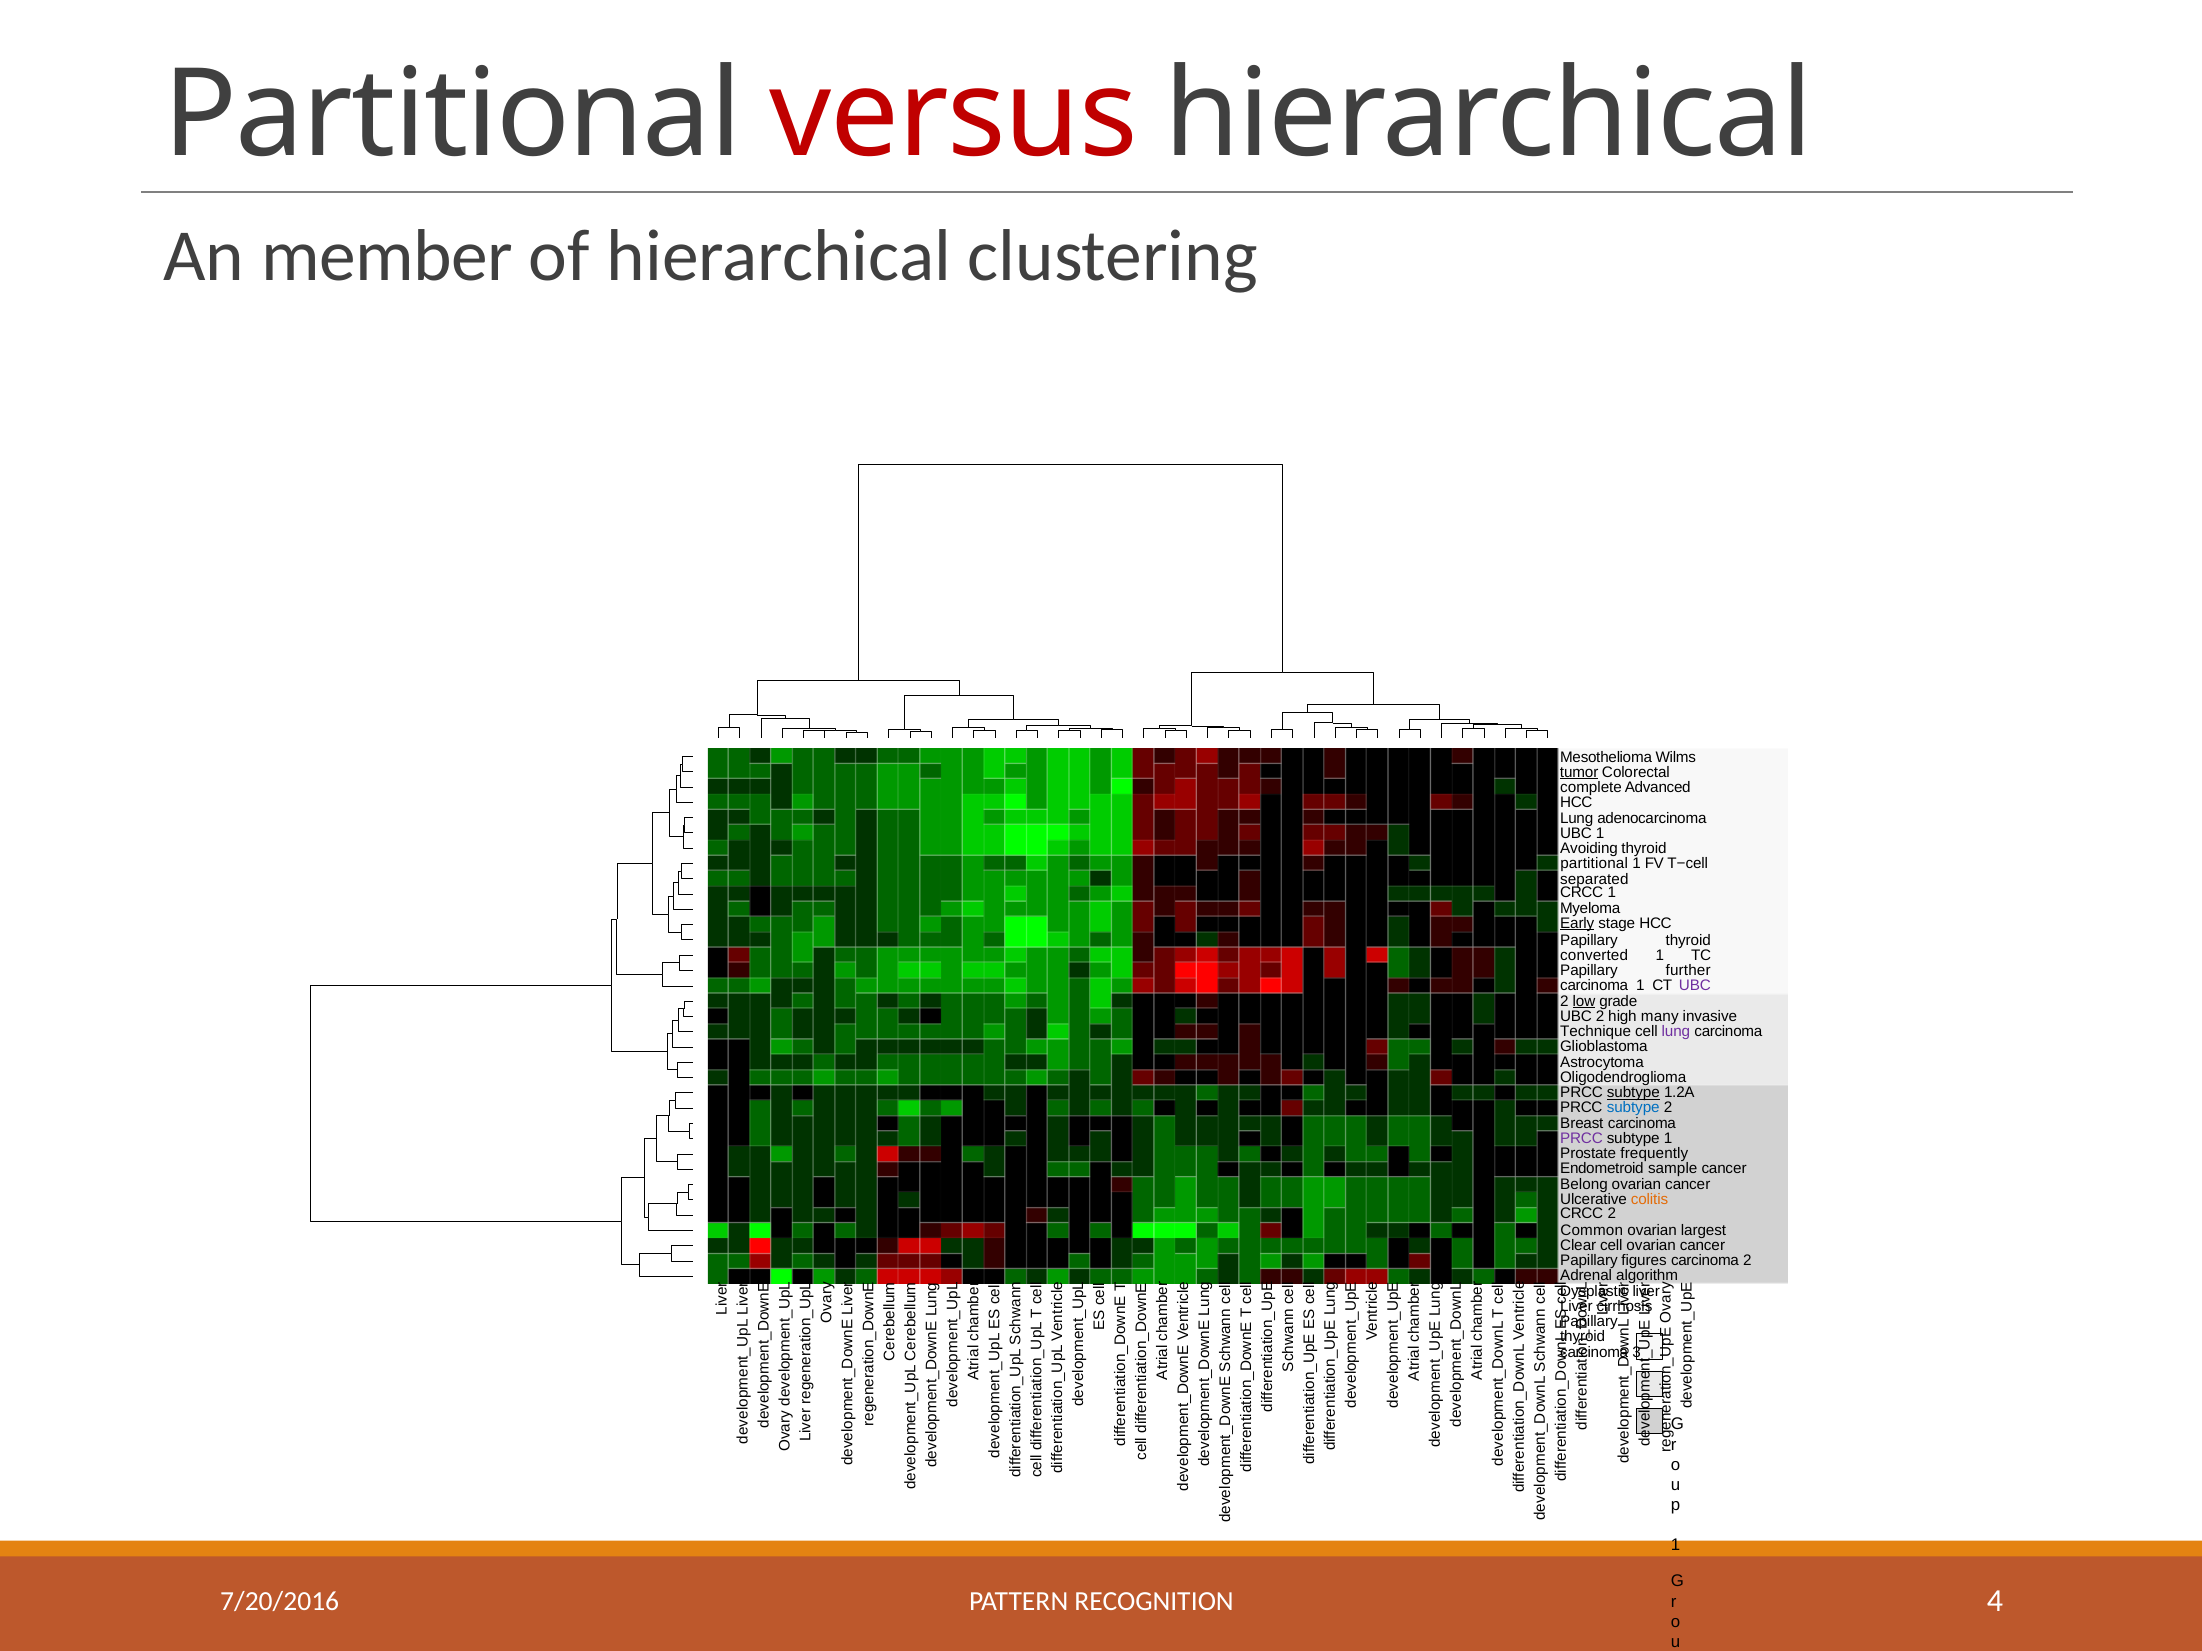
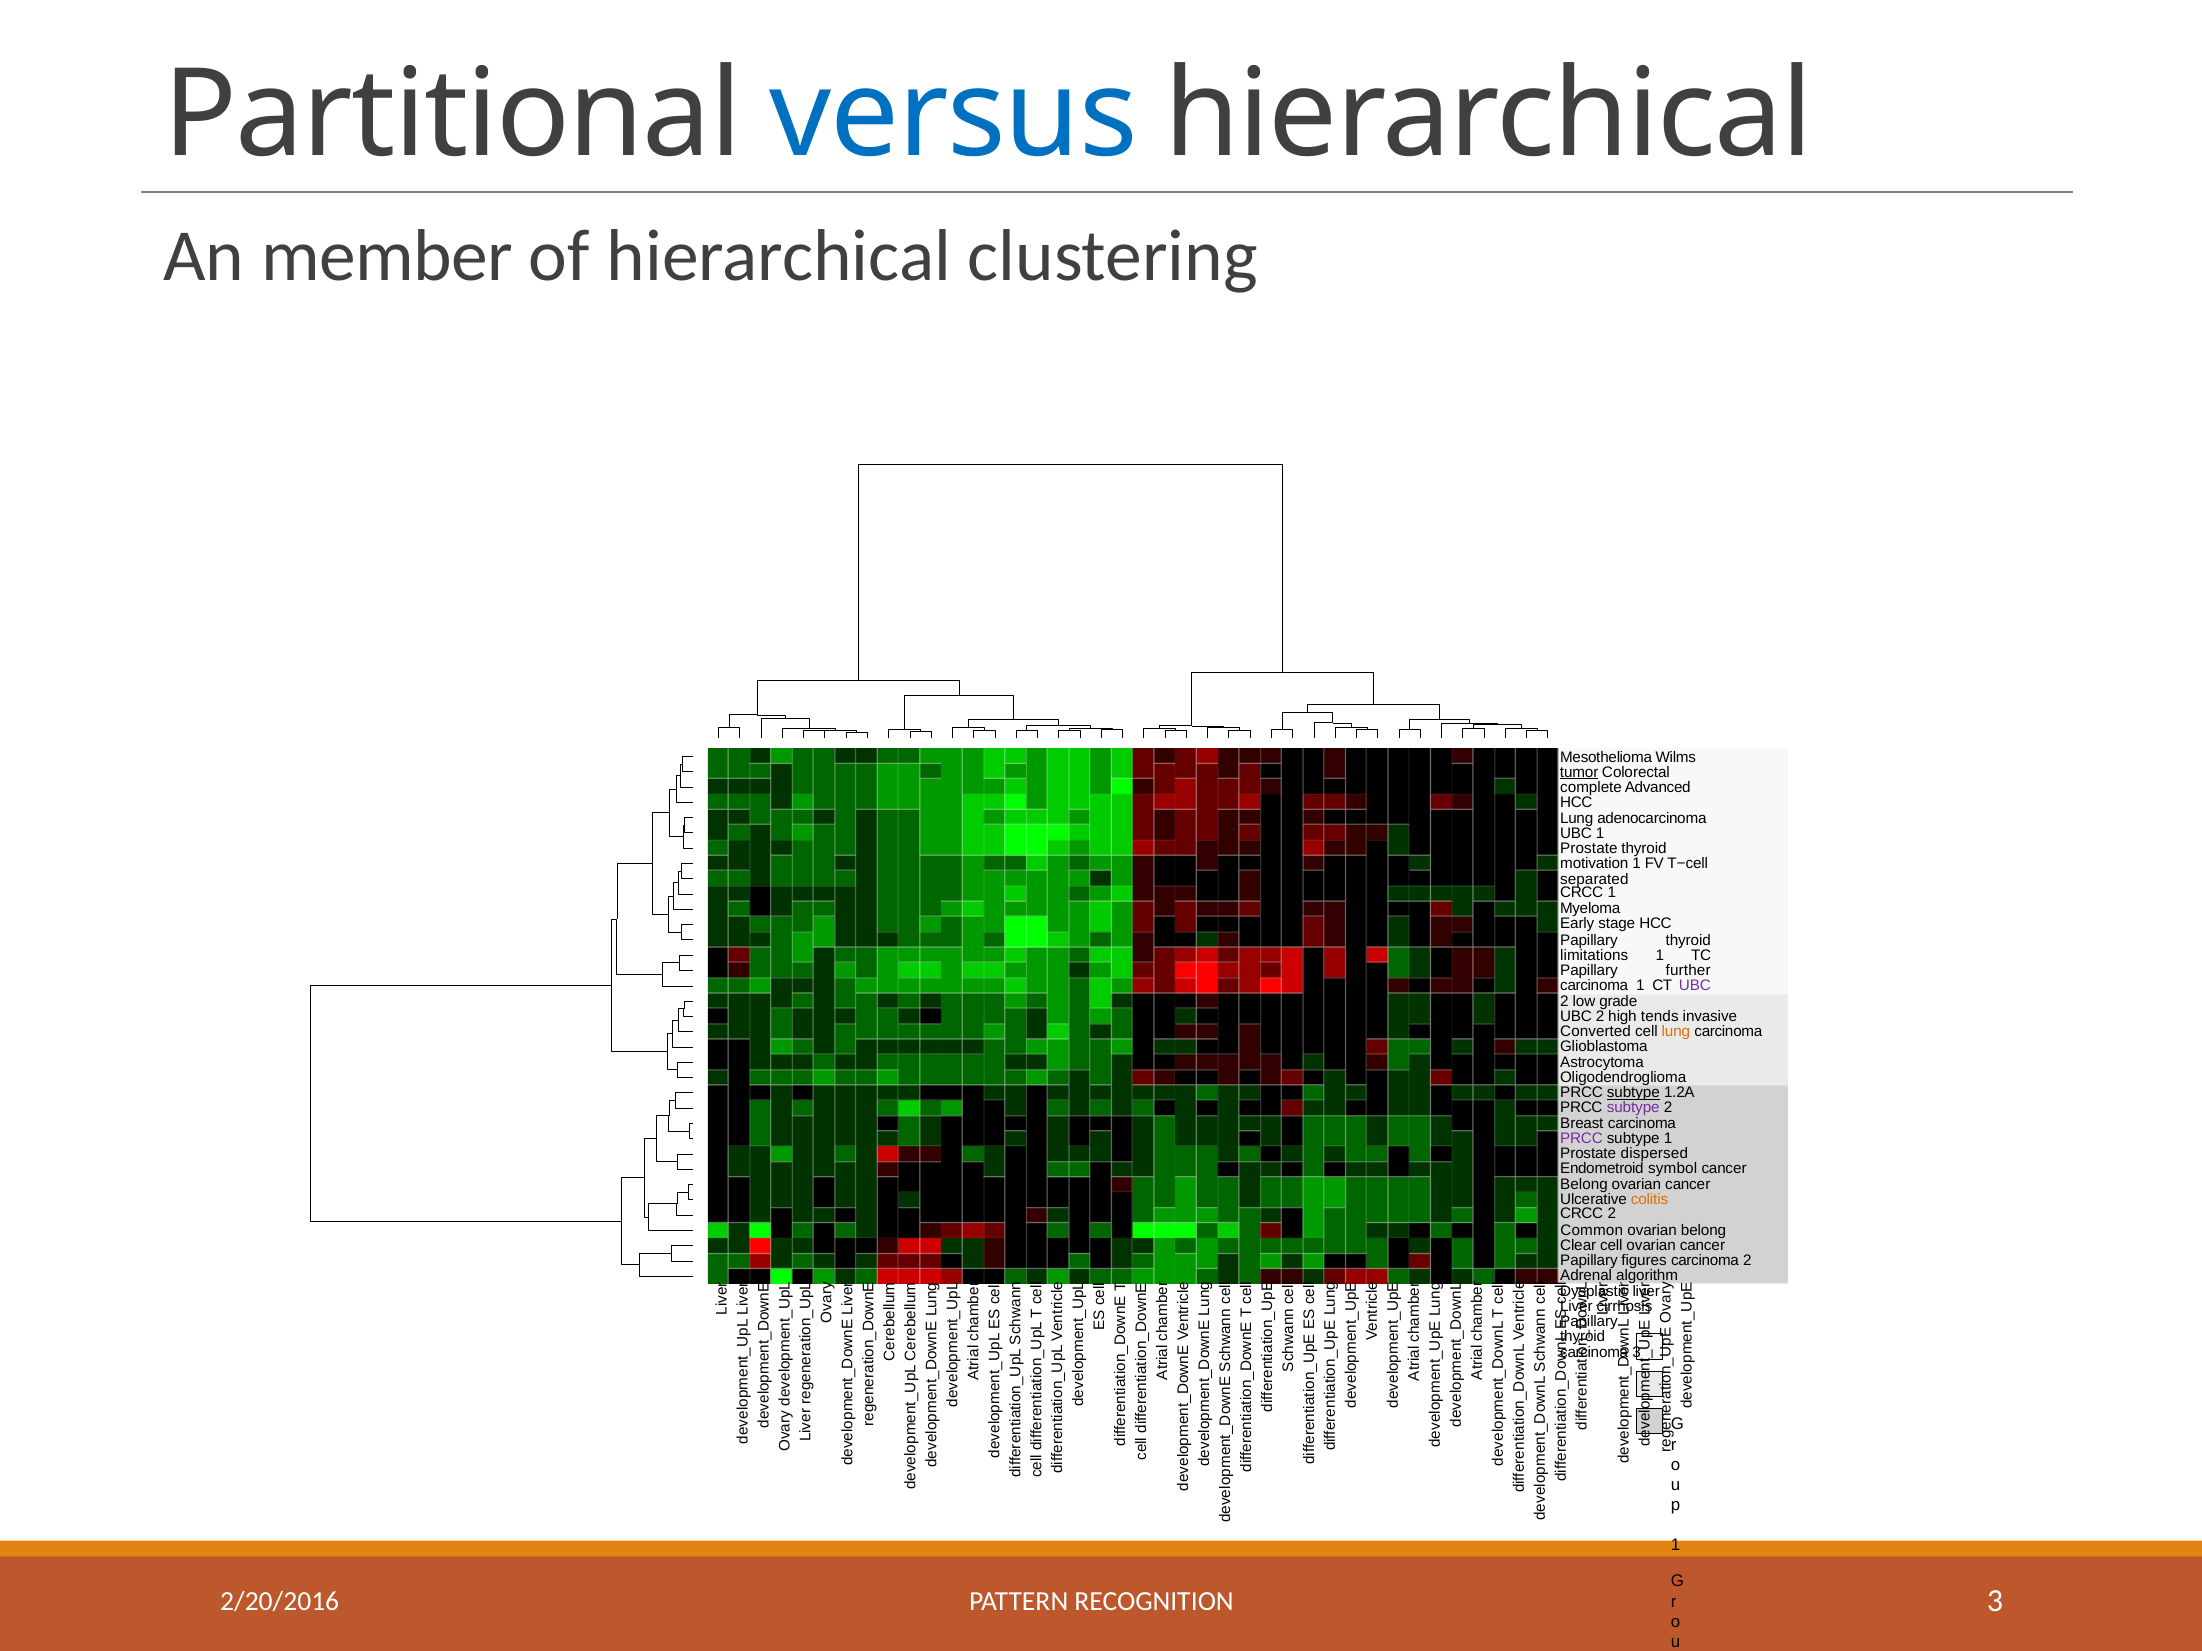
versus colour: red -> blue
Avoiding at (1589, 849): Avoiding -> Prostate
partitional at (1594, 864): partitional -> motivation
Early underline: present -> none
converted: converted -> limitations
low underline: present -> none
many: many -> tends
Technique: Technique -> Converted
lung at (1676, 1032) colour: purple -> orange
subtype at (1633, 1108) colour: blue -> purple
frequently: frequently -> dispersed
sample: sample -> symbol
ovarian largest: largest -> belong
7/20/2016: 7/20/2016 -> 2/20/2016
RECOGNITION 4: 4 -> 3
